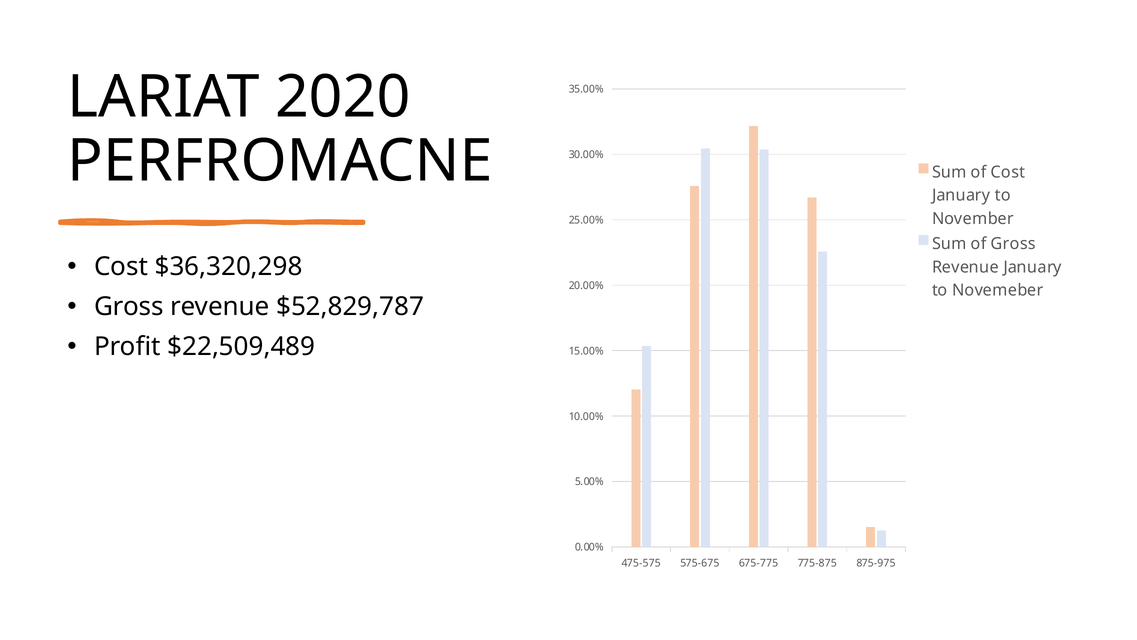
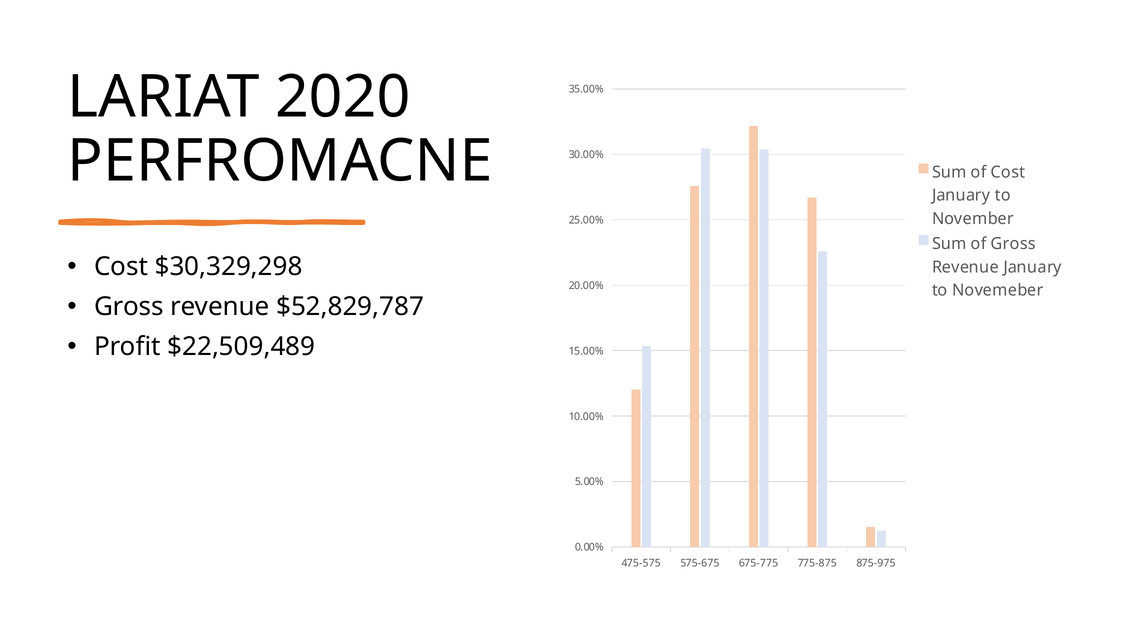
$36,320,298: $36,320,298 -> $30,329,298
